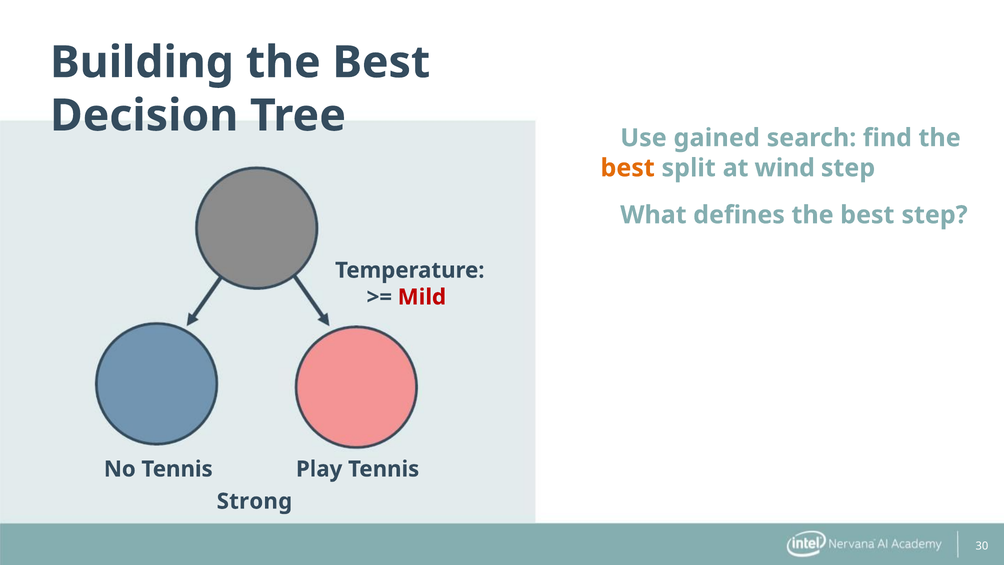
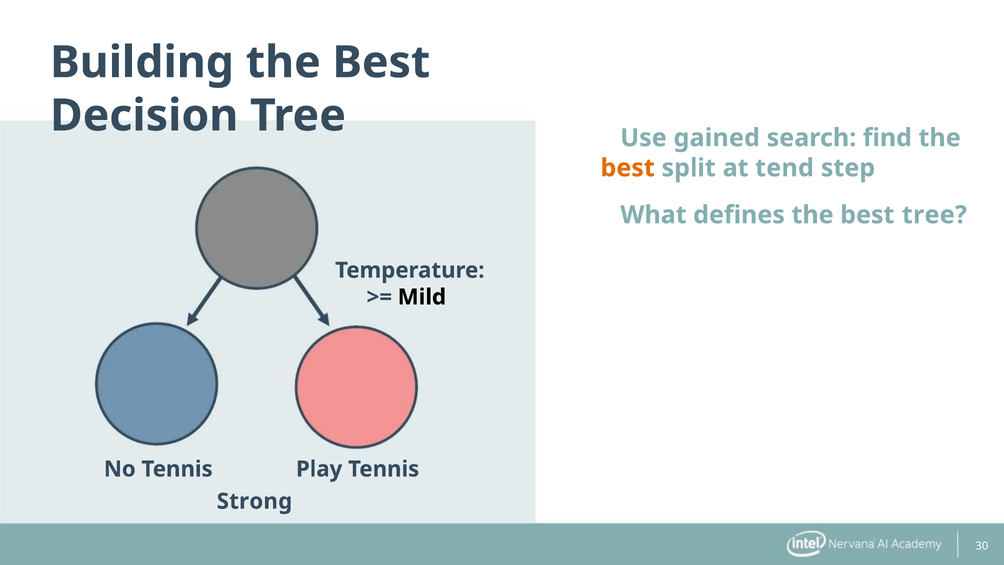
wind: wind -> tend
best step: step -> tree
Mild colour: red -> black
